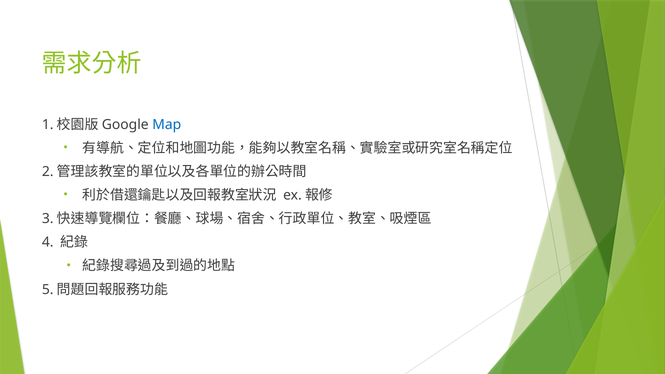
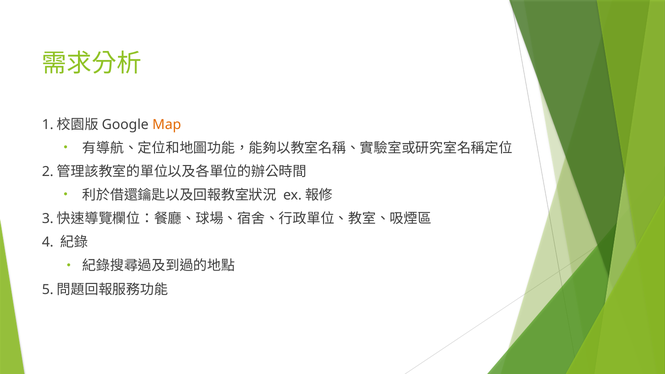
Map colour: blue -> orange
